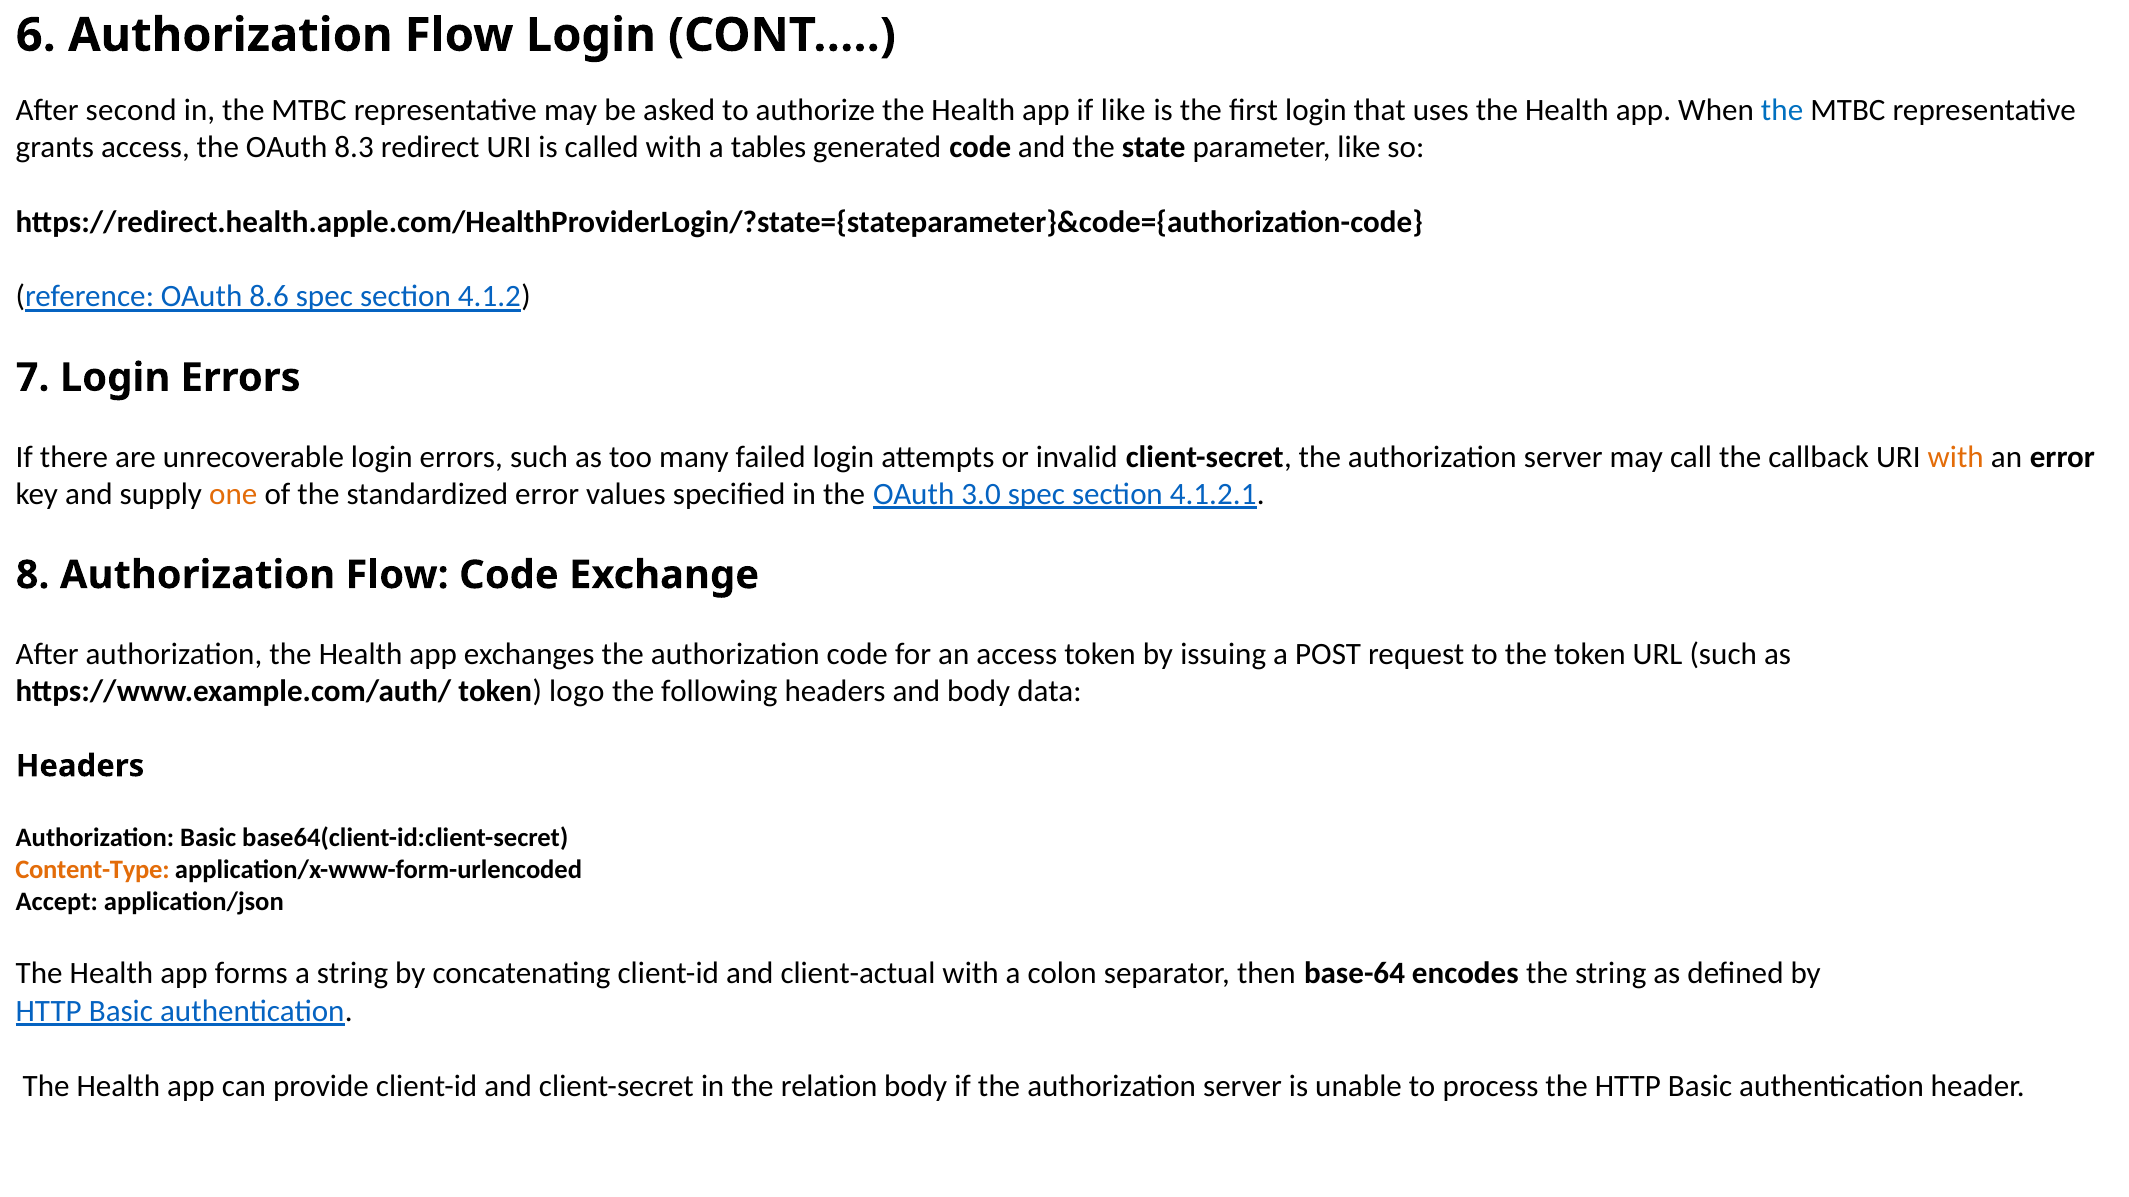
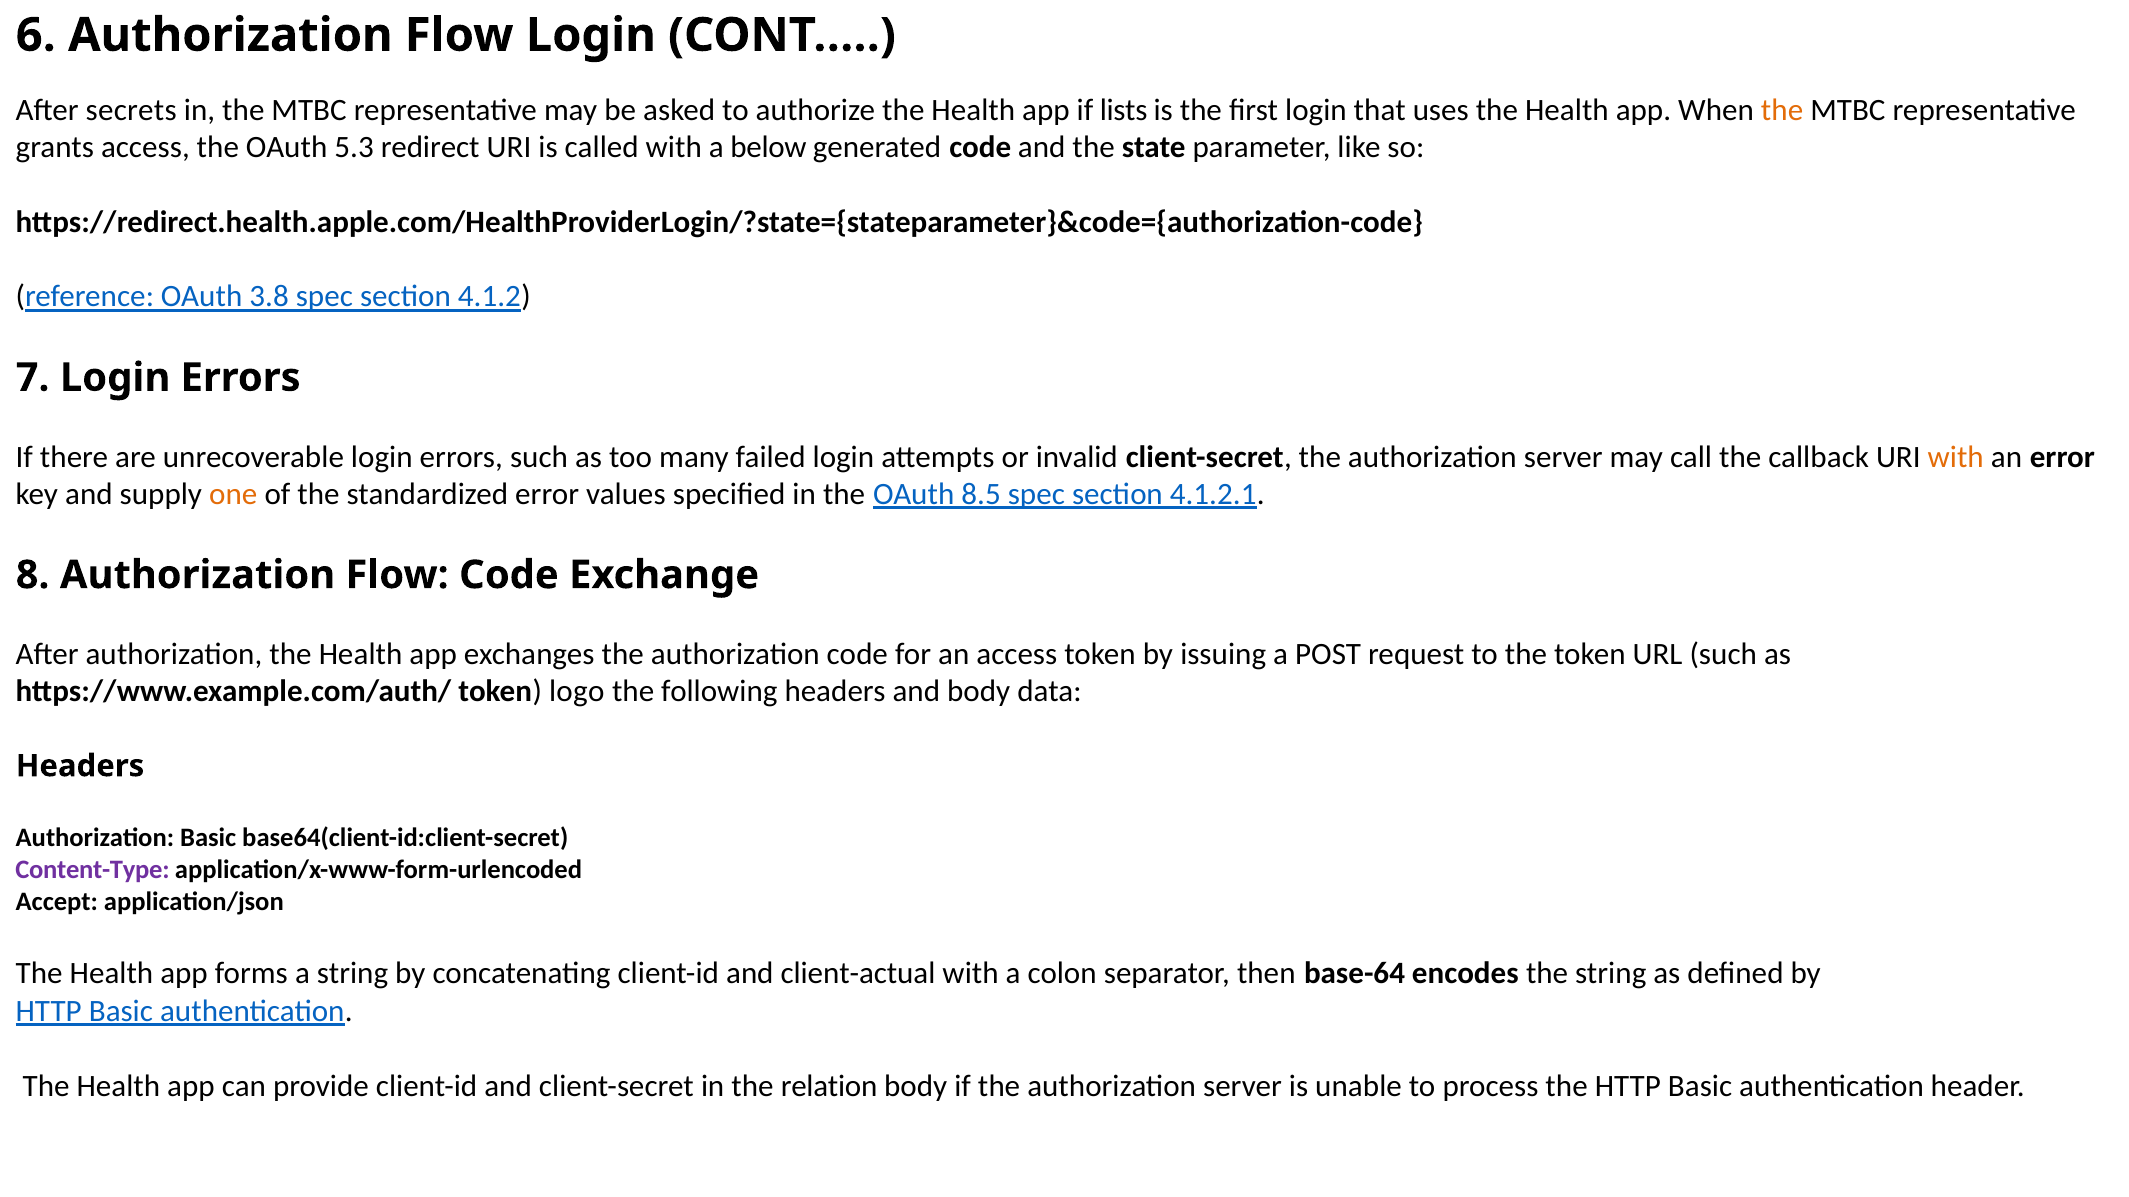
second: second -> secrets
if like: like -> lists
the at (1782, 110) colour: blue -> orange
8.3: 8.3 -> 5.3
tables: tables -> below
8.6: 8.6 -> 3.8
3.0: 3.0 -> 8.5
Content-Type colour: orange -> purple
